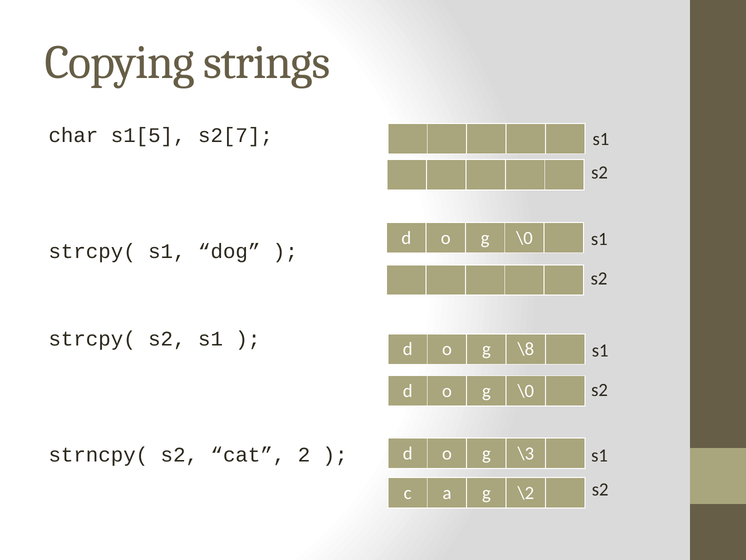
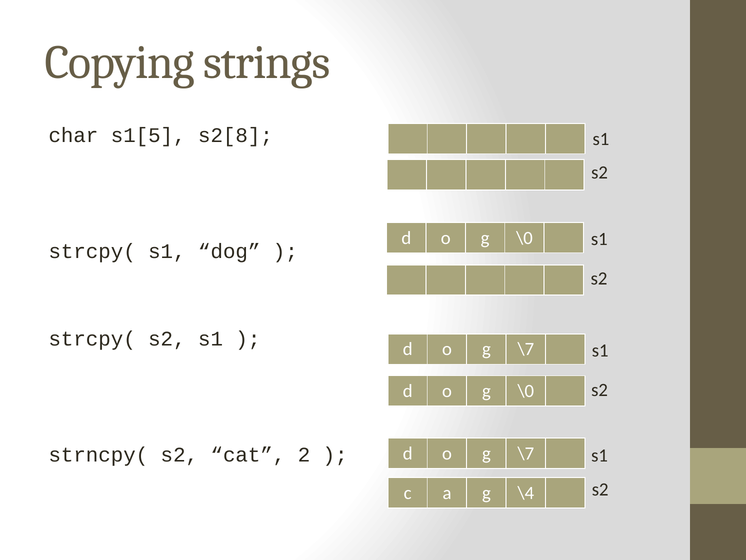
s2[7: s2[7 -> s2[8
\8 at (526, 349): \8 -> \7
\3 at (526, 453): \3 -> \7
\2: \2 -> \4
